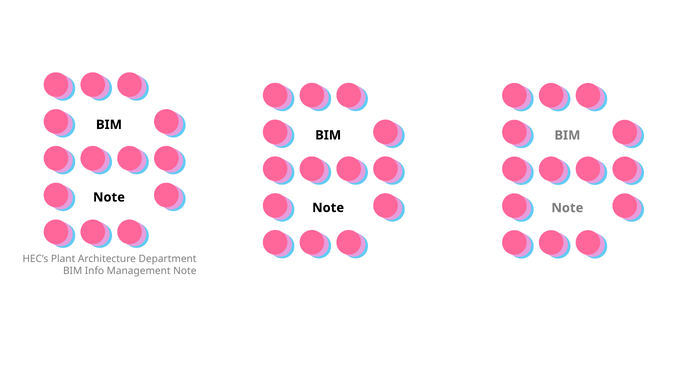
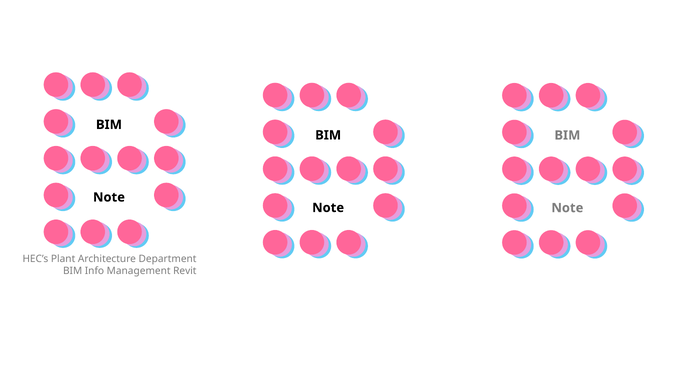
Management Note: Note -> Revit
